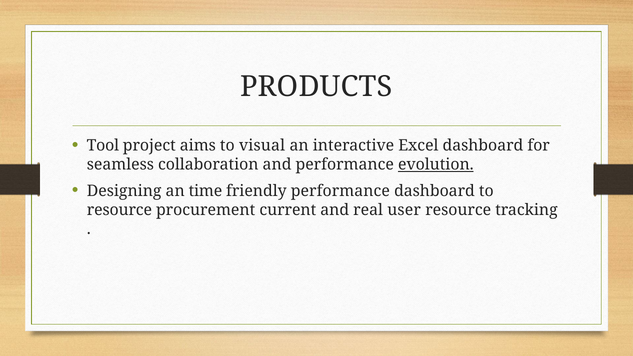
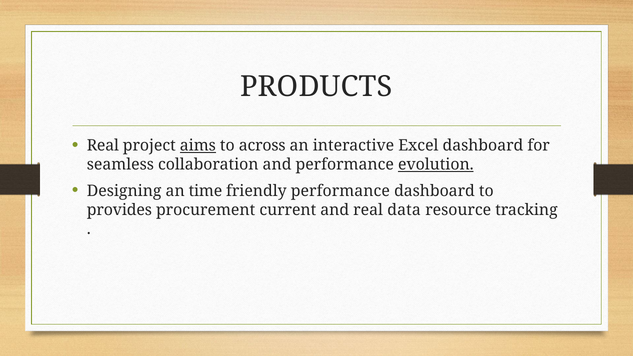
Tool at (103, 146): Tool -> Real
aims underline: none -> present
visual: visual -> across
resource at (119, 210): resource -> provides
user: user -> data
